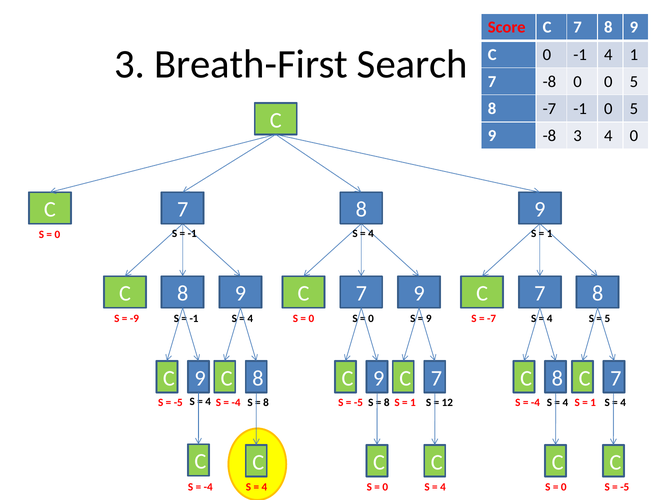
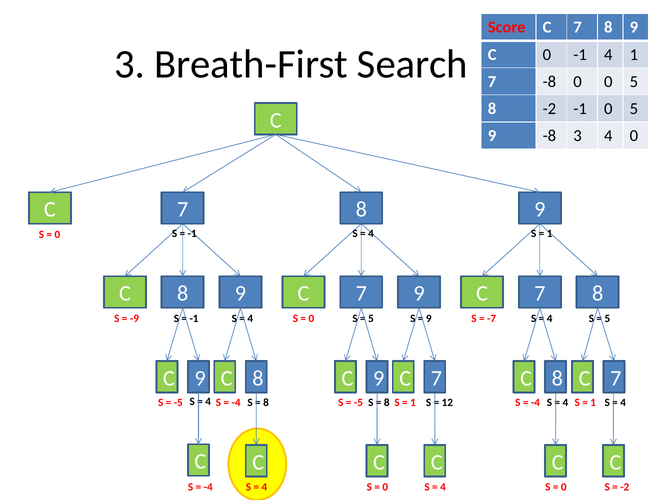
8 -7: -7 -> -2
0 at (371, 319): 0 -> 5
-5 at (625, 487): -5 -> -2
